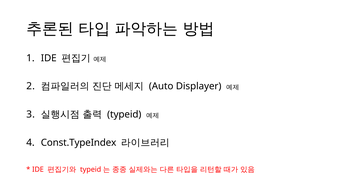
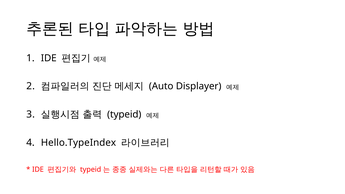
Const.TypeIndex: Const.TypeIndex -> Hello.TypeIndex
